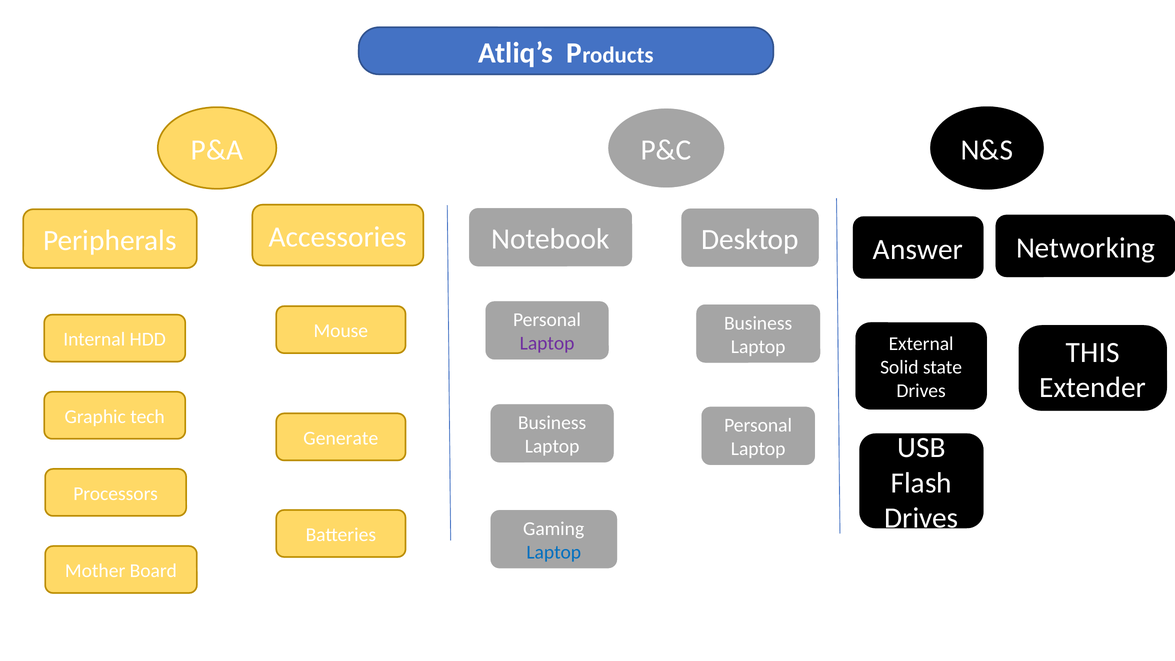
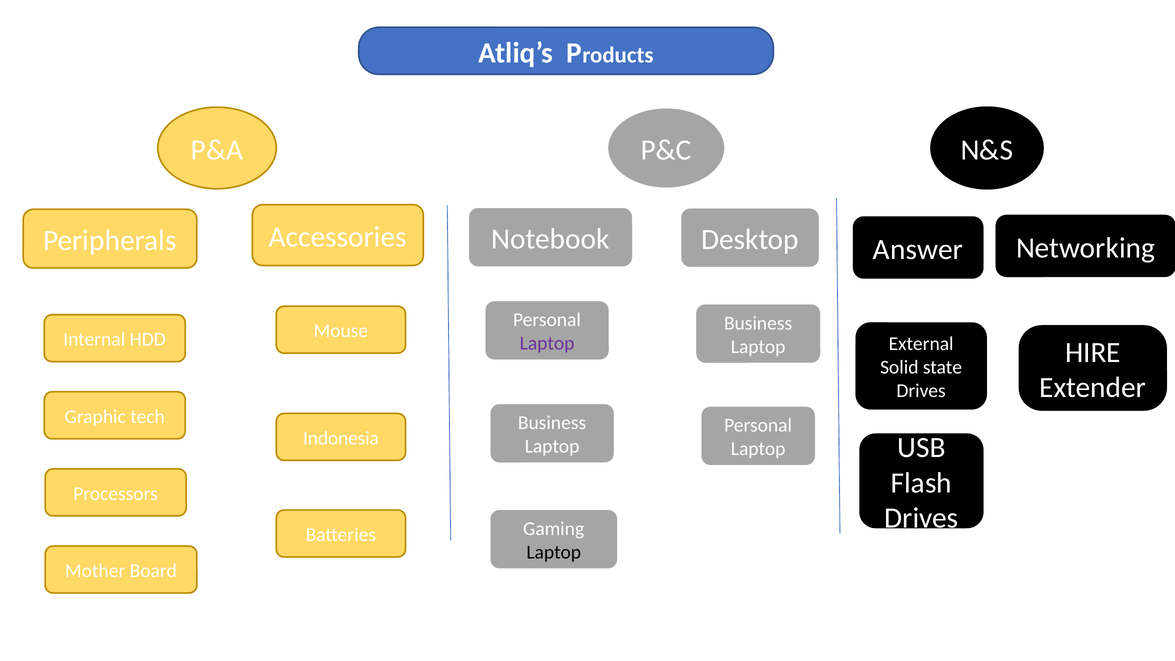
THIS: THIS -> HIRE
Generate: Generate -> Indonesia
Laptop at (554, 552) colour: blue -> black
